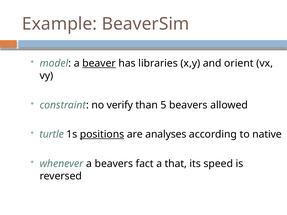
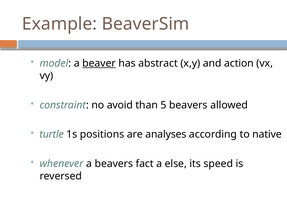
libraries: libraries -> abstract
orient: orient -> action
verify: verify -> avoid
positions underline: present -> none
that: that -> else
